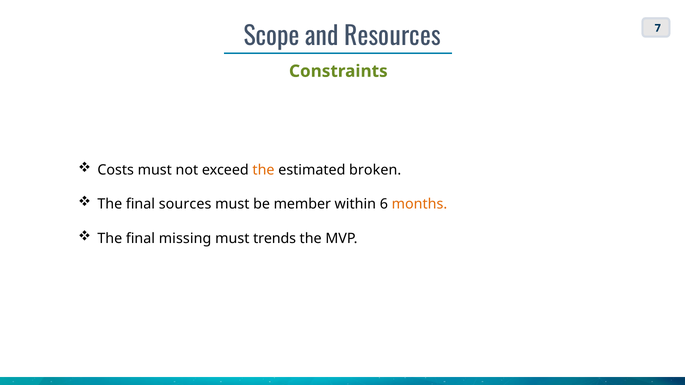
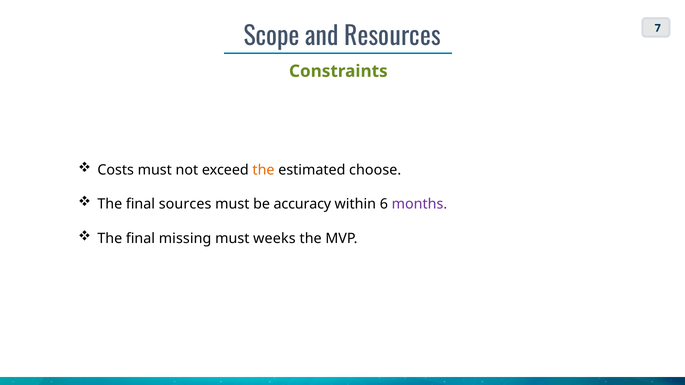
broken: broken -> choose
member: member -> accuracy
months colour: orange -> purple
trends: trends -> weeks
